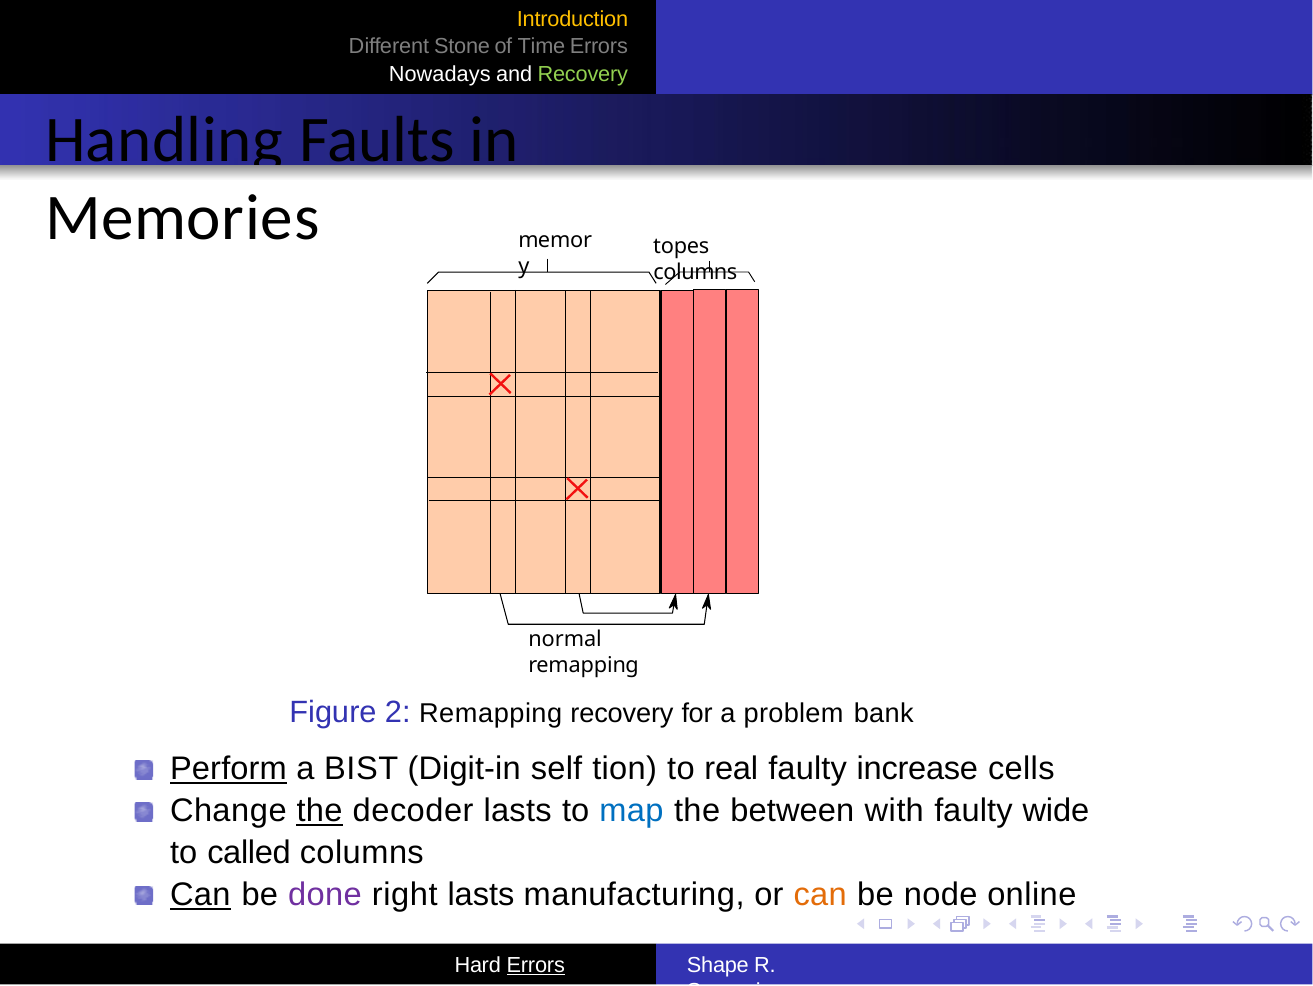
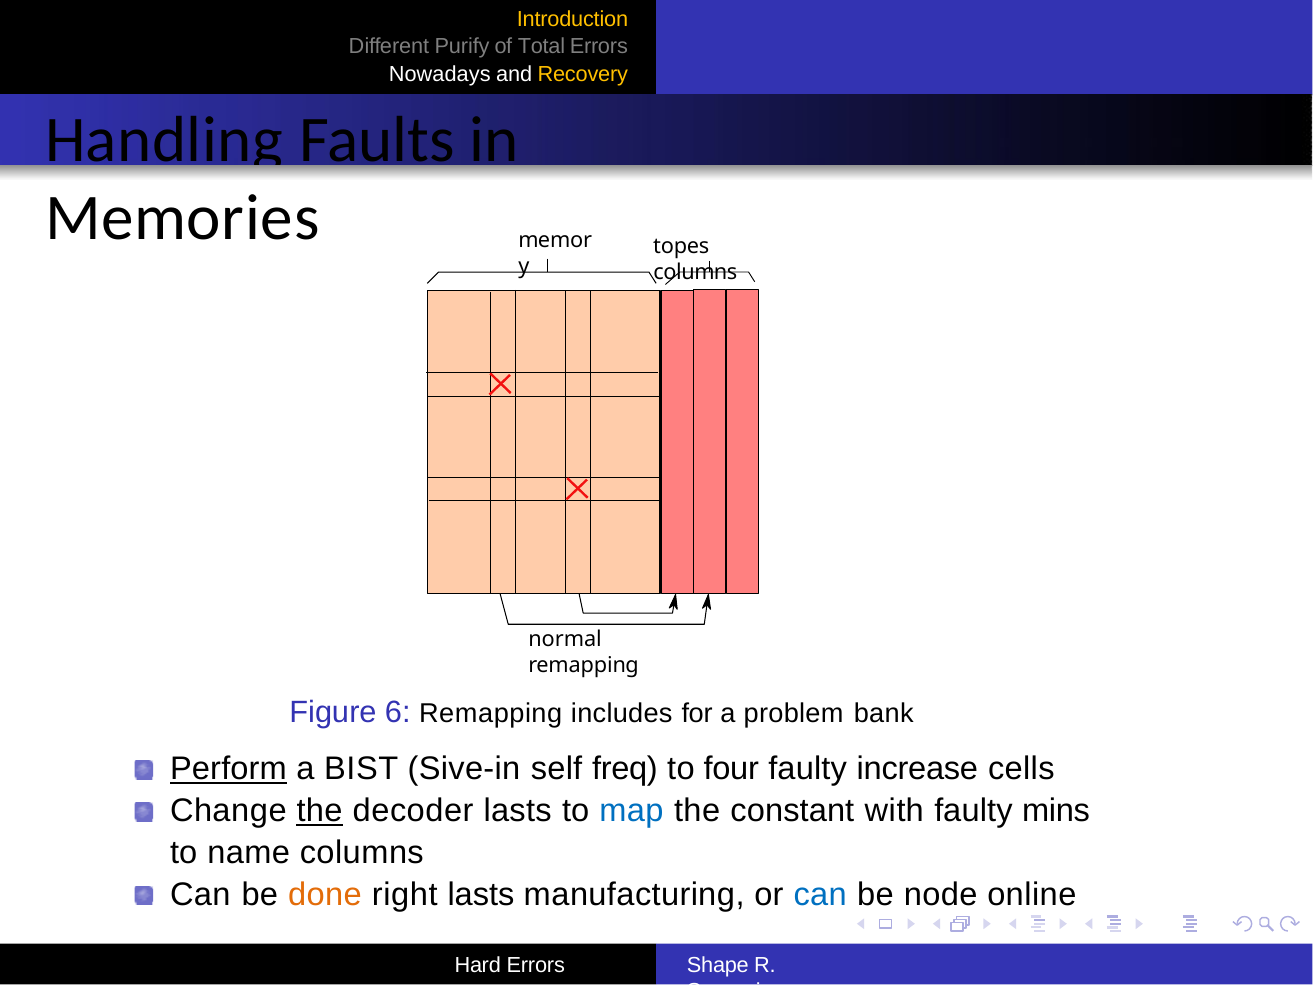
Stone: Stone -> Purify
Time: Time -> Total
Recovery at (583, 74) colour: light green -> yellow
2: 2 -> 6
Remapping recovery: recovery -> includes
Digit-in: Digit-in -> Sive-in
tion: tion -> freq
real: real -> four
between: between -> constant
wide: wide -> mins
called: called -> name
Can at (200, 894) underline: present -> none
done colour: purple -> orange
can at (820, 894) colour: orange -> blue
Errors at (536, 965) underline: present -> none
